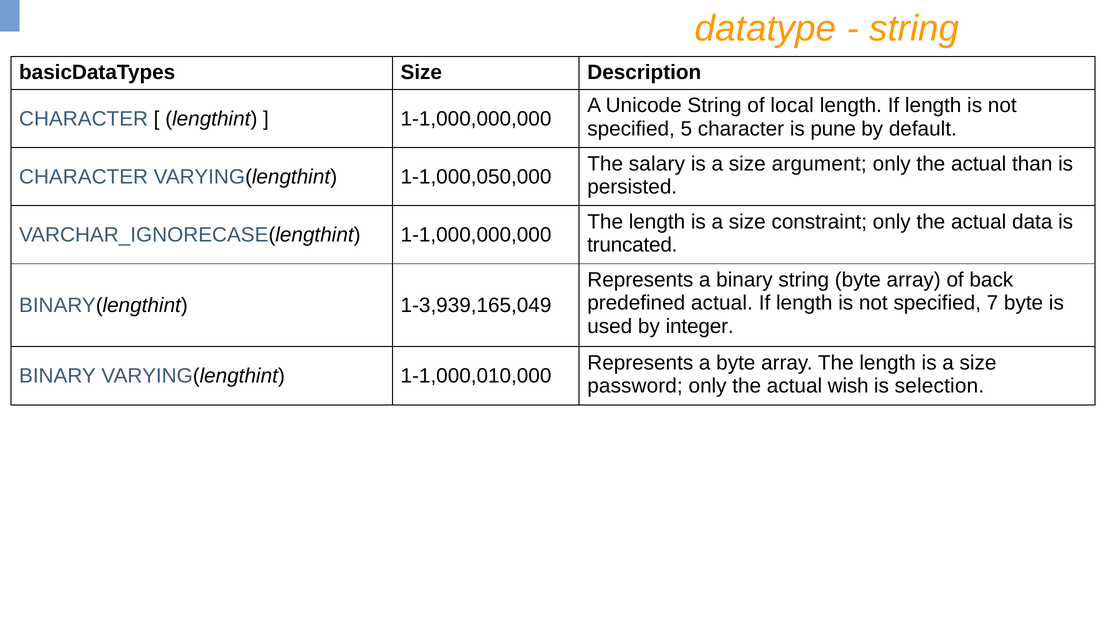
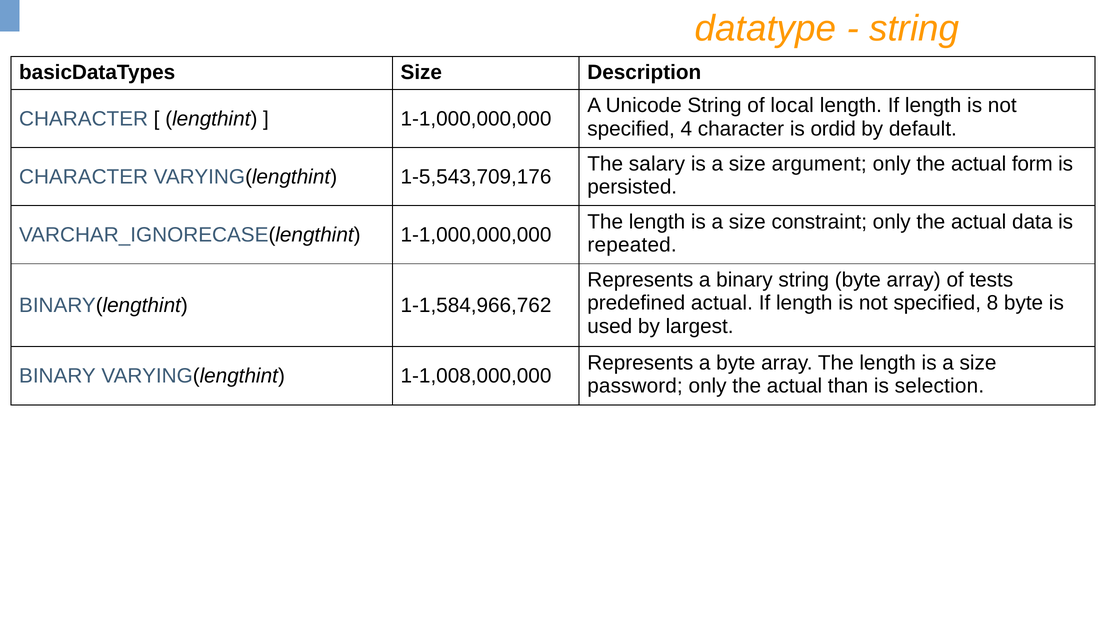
5: 5 -> 4
pune: pune -> ordid
than: than -> form
1-1,000,050,000: 1-1,000,050,000 -> 1-5,543,709,176
truncated: truncated -> repeated
back: back -> tests
7: 7 -> 8
1-3,939,165,049: 1-3,939,165,049 -> 1-1,584,966,762
integer: integer -> largest
1-1,000,010,000: 1-1,000,010,000 -> 1-1,008,000,000
wish: wish -> than
